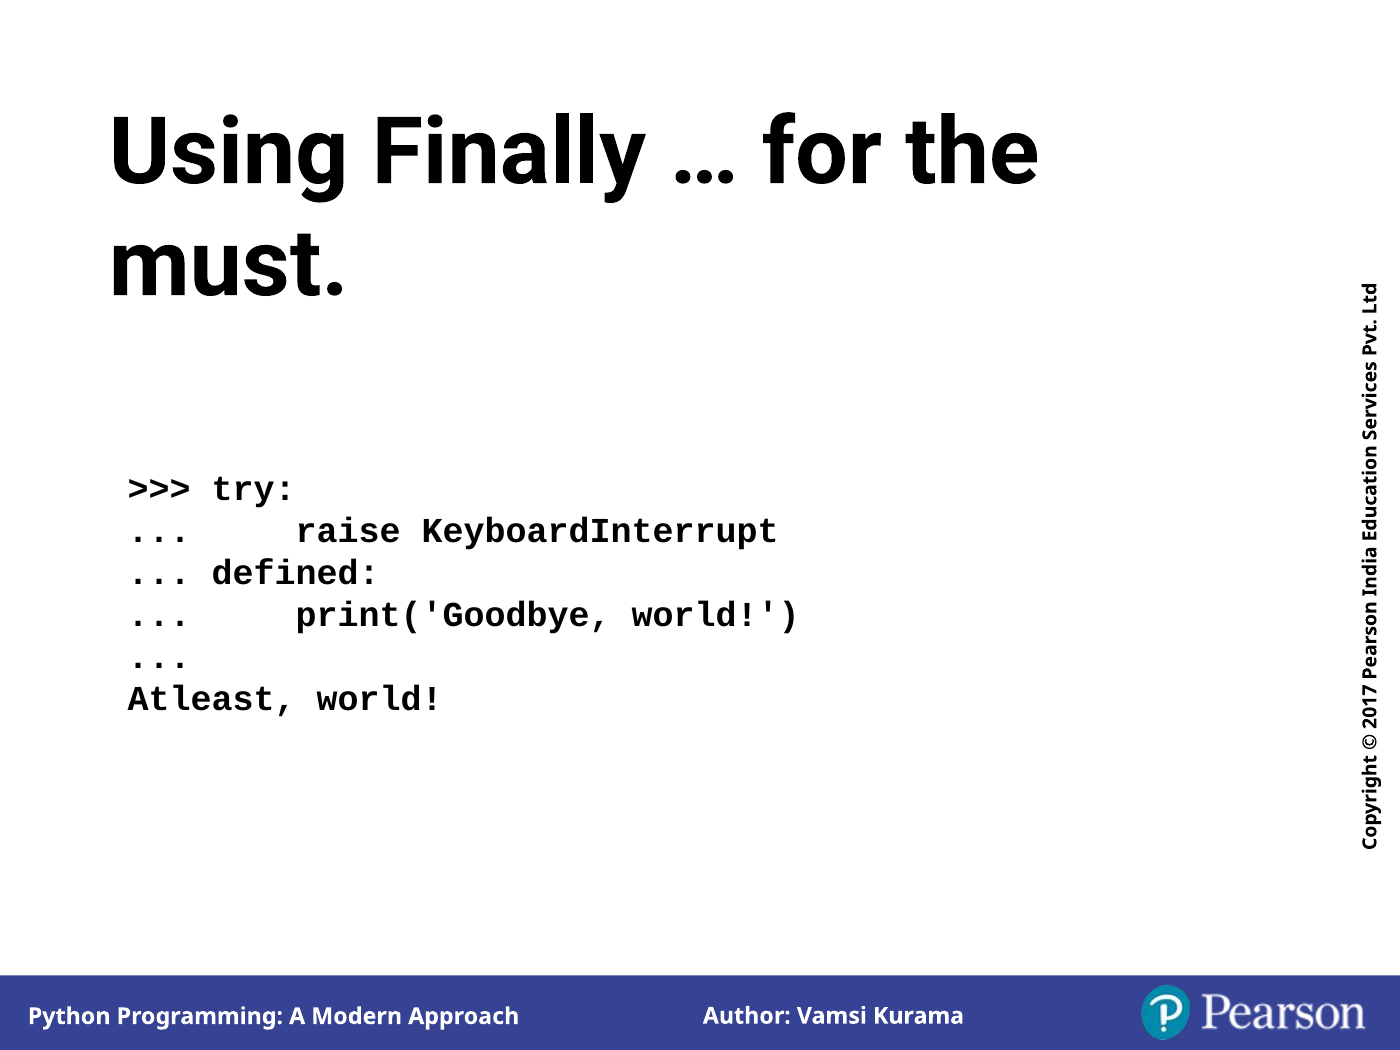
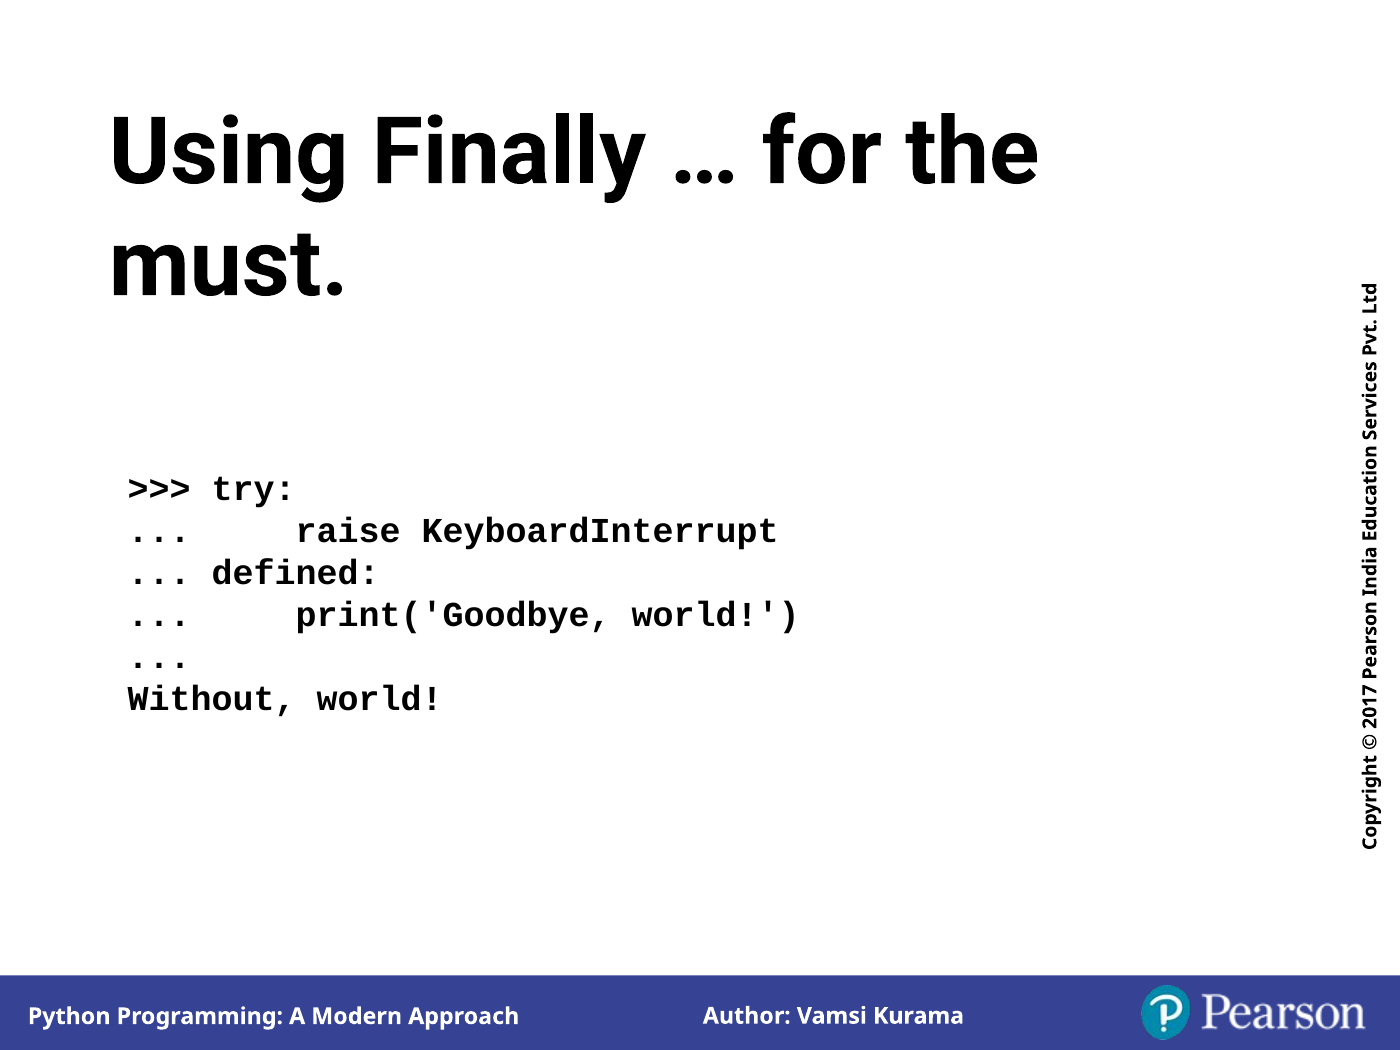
Atleast: Atleast -> Without
